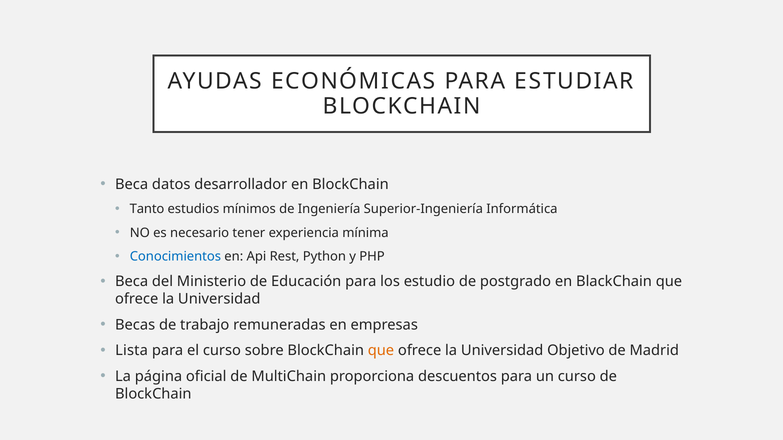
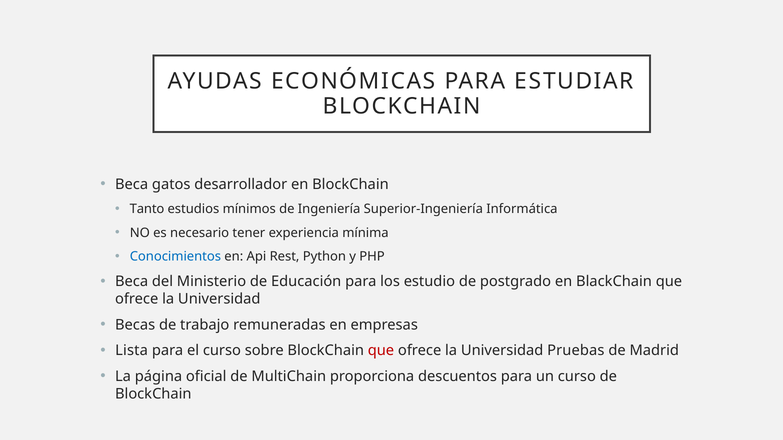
datos: datos -> gatos
que at (381, 351) colour: orange -> red
Objetivo: Objetivo -> Pruebas
